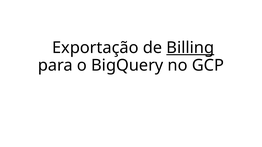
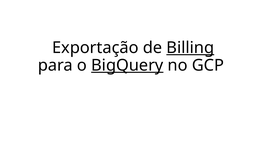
BigQuery underline: none -> present
